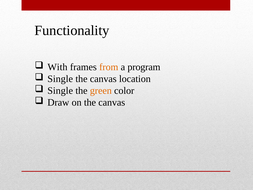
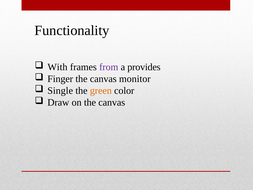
from colour: orange -> purple
program: program -> provides
Single at (60, 79): Single -> Finger
location: location -> monitor
